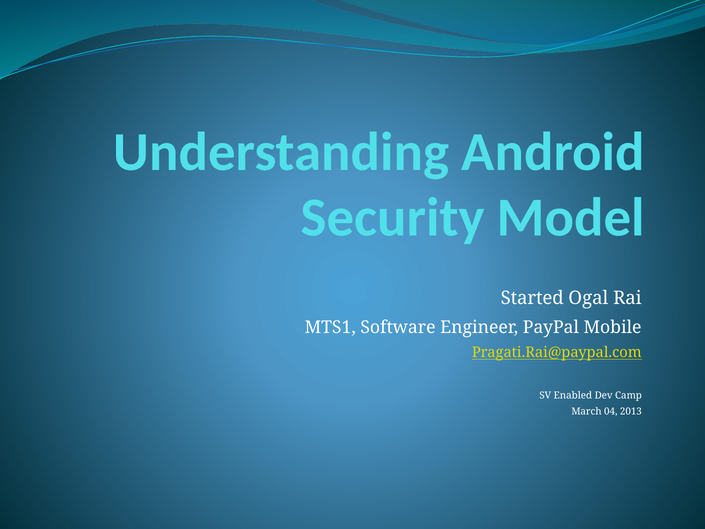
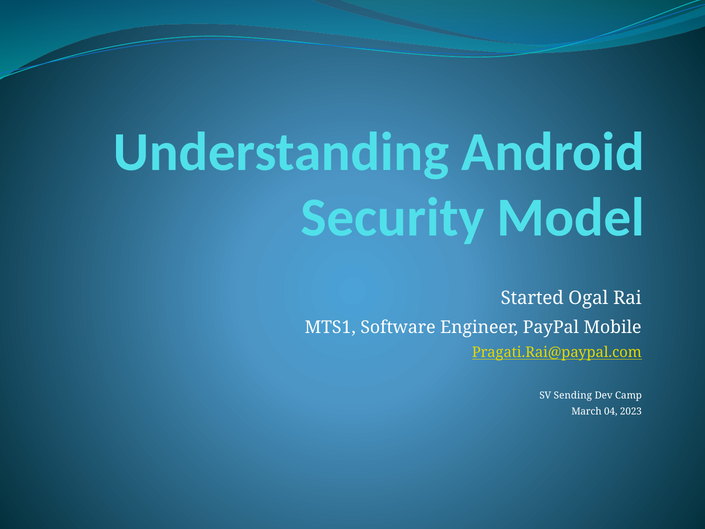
Enabled: Enabled -> Sending
2013: 2013 -> 2023
